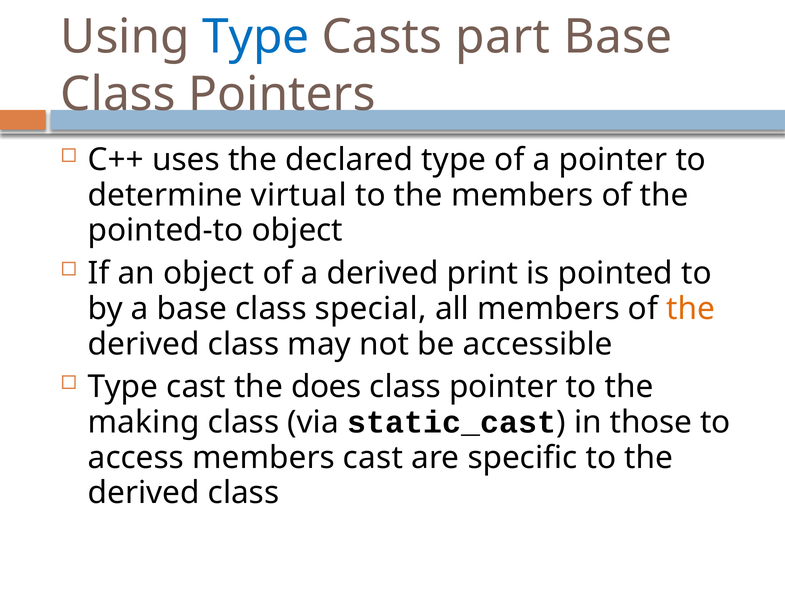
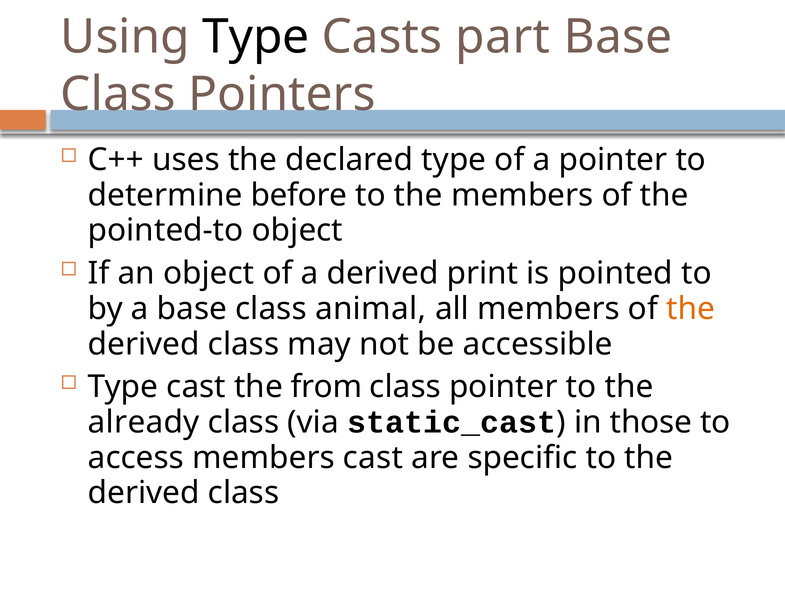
Type at (256, 37) colour: blue -> black
virtual: virtual -> before
special: special -> animal
does: does -> from
making: making -> already
